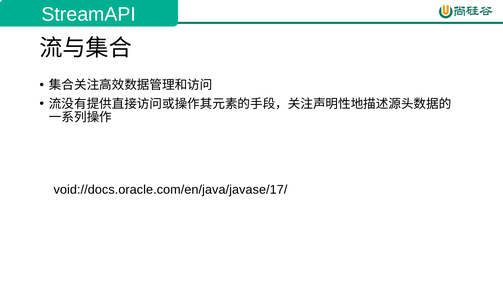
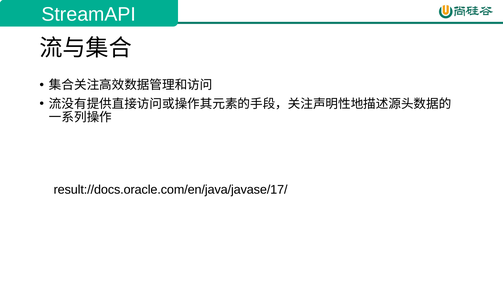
void://docs.oracle.com/en/java/javase/17/: void://docs.oracle.com/en/java/javase/17/ -> result://docs.oracle.com/en/java/javase/17/
